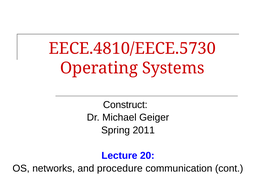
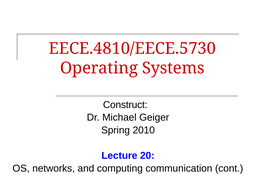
2011: 2011 -> 2010
procedure: procedure -> computing
